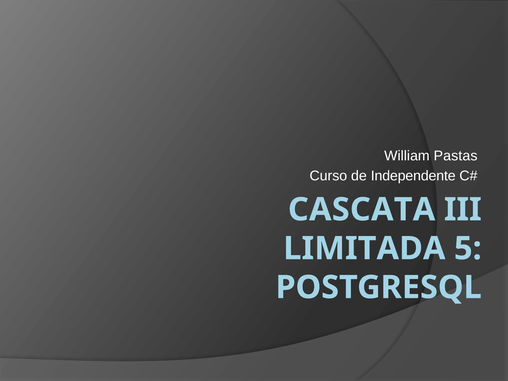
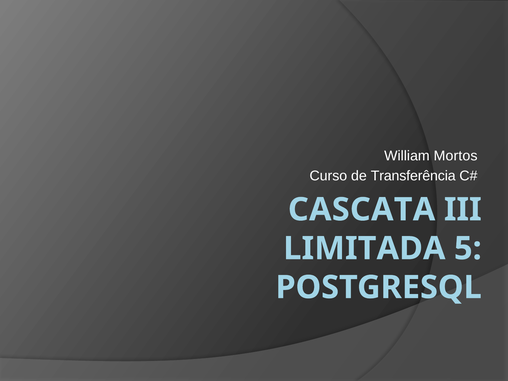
Pastas: Pastas -> Mortos
Independente: Independente -> Transferência
